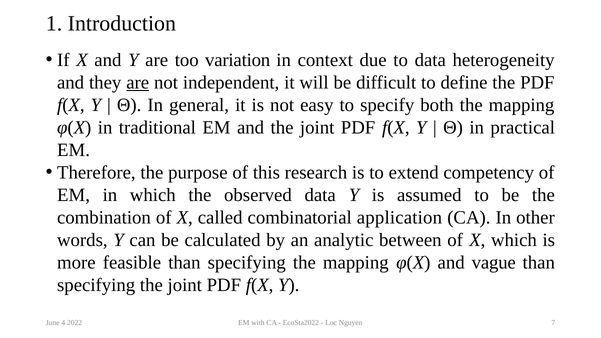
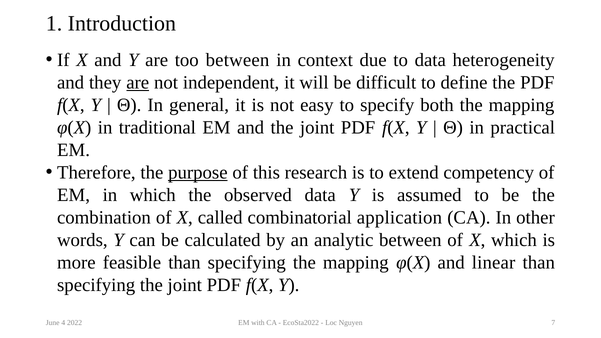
too variation: variation -> between
purpose underline: none -> present
vague: vague -> linear
